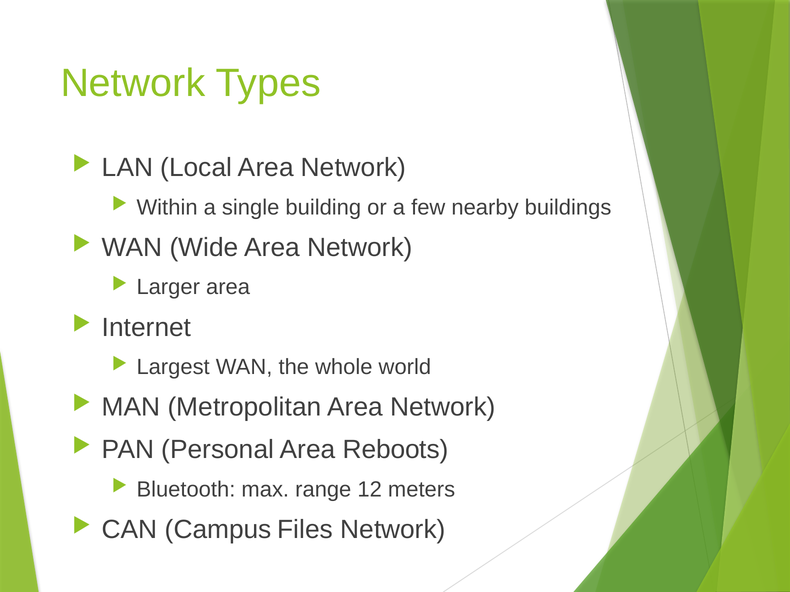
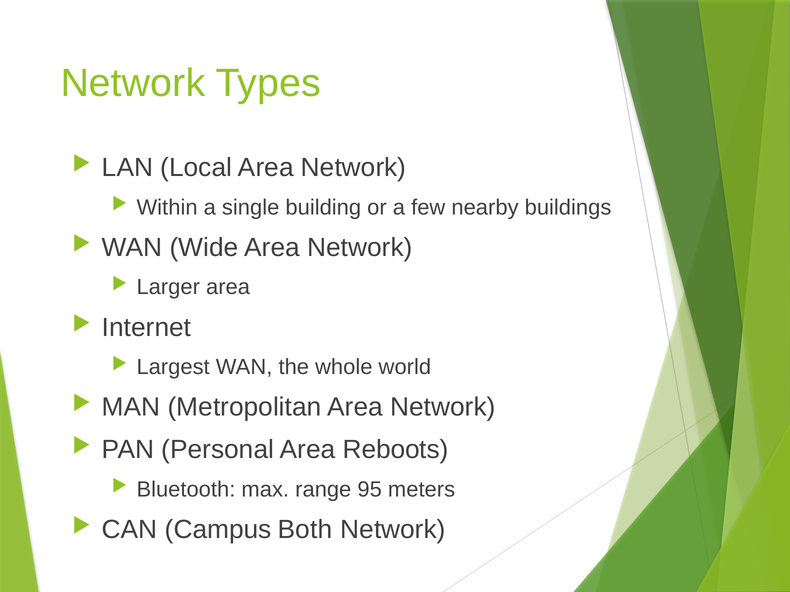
12: 12 -> 95
Files: Files -> Both
